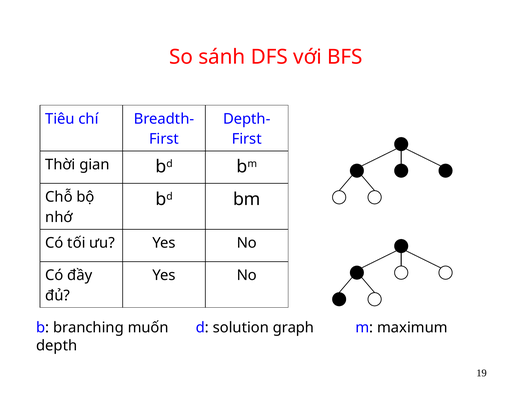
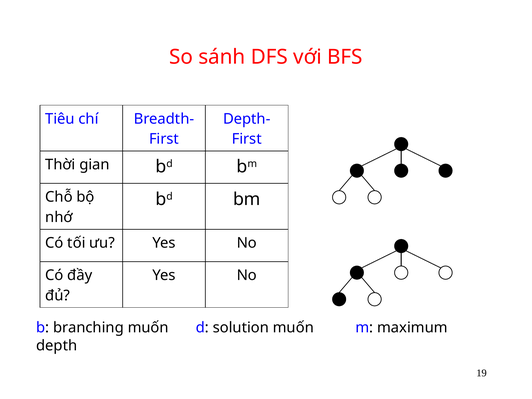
solution graph: graph -> muốn
